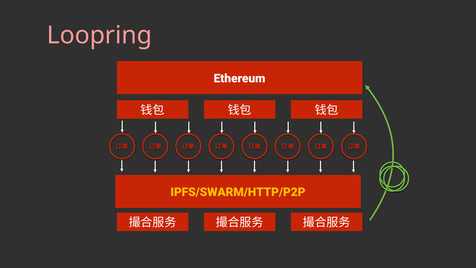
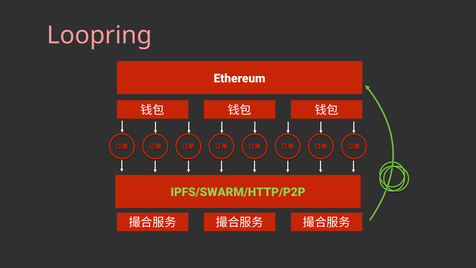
IPFS/SWARM/HTTP/P2P colour: yellow -> light green
